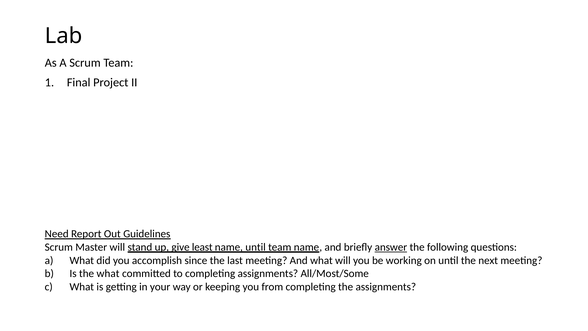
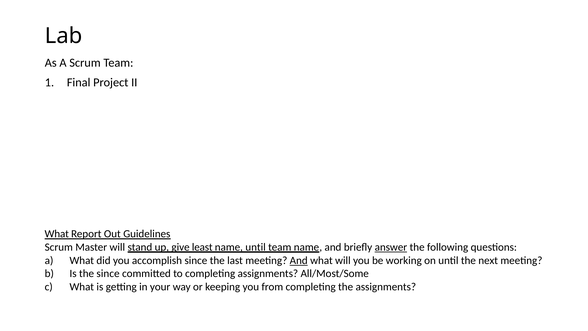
Need at (57, 234): Need -> What
And at (299, 260) underline: none -> present
the what: what -> since
